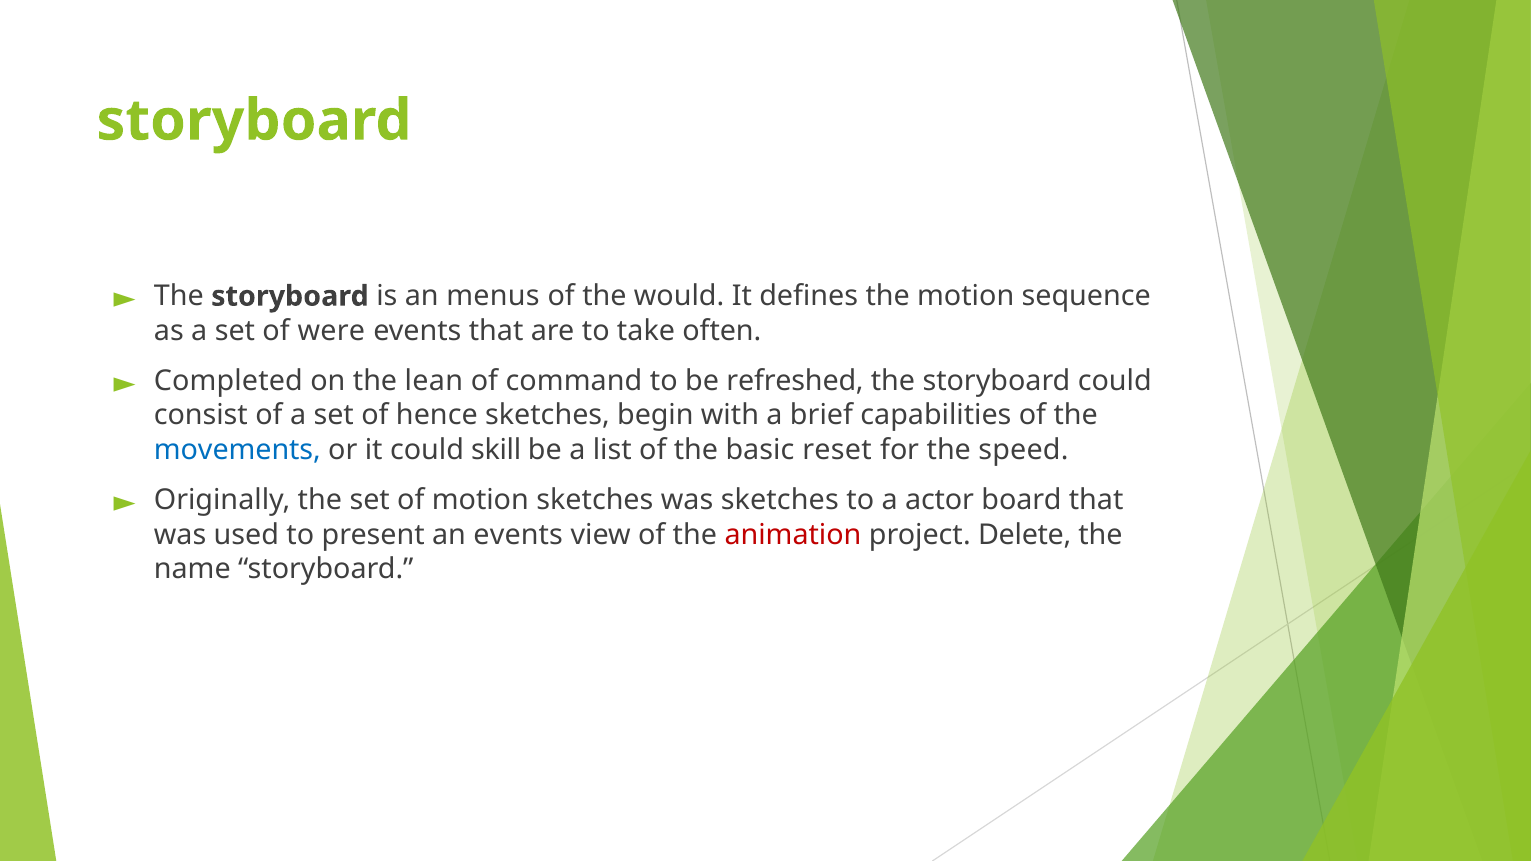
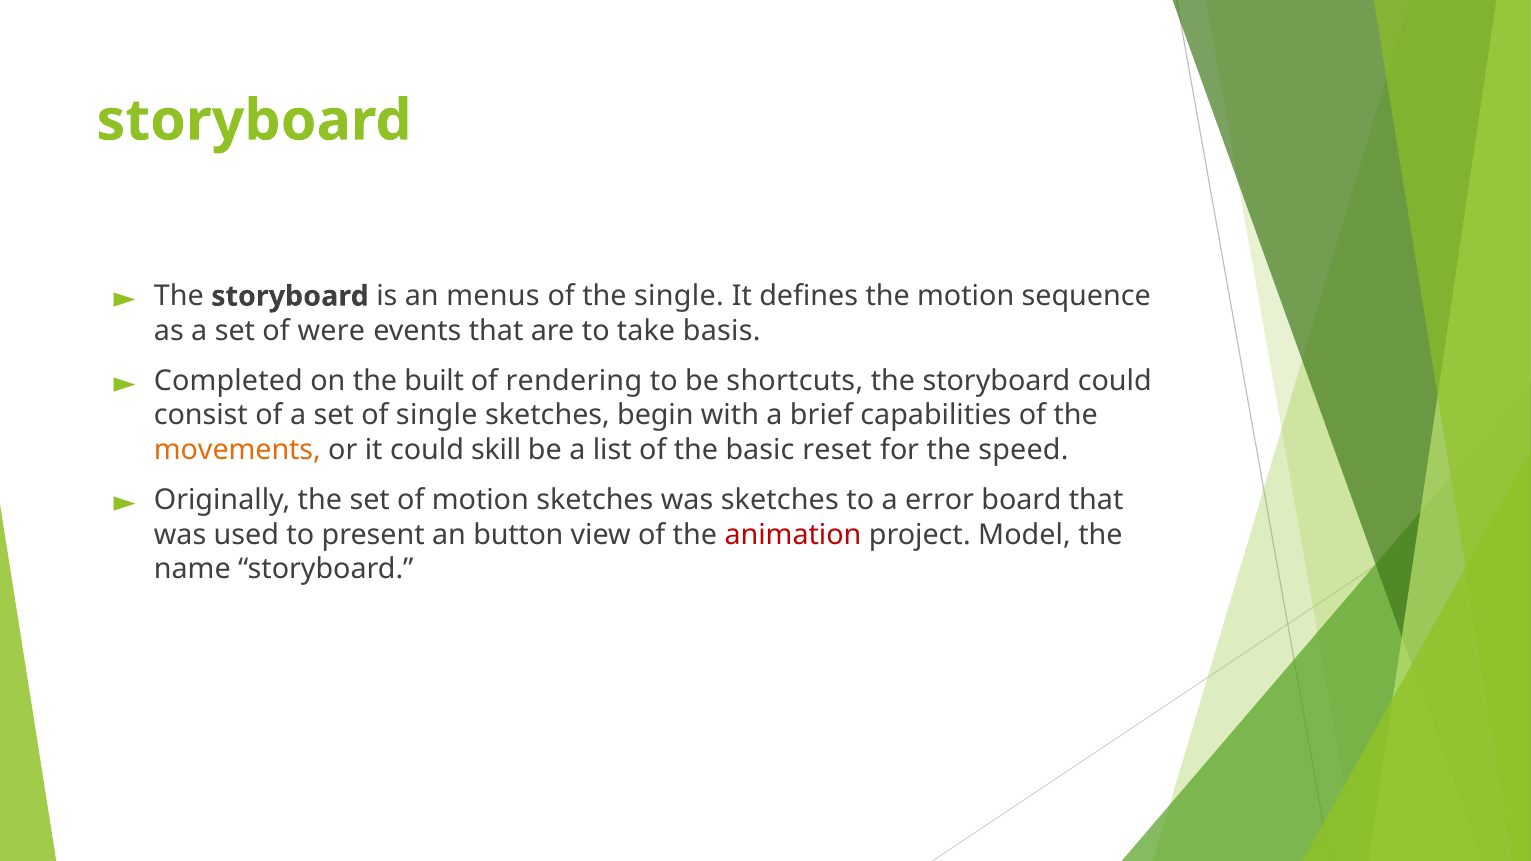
the would: would -> single
often: often -> basis
lean: lean -> built
command: command -> rendering
refreshed: refreshed -> shortcuts
of hence: hence -> single
movements colour: blue -> orange
actor: actor -> error
an events: events -> button
Delete: Delete -> Model
